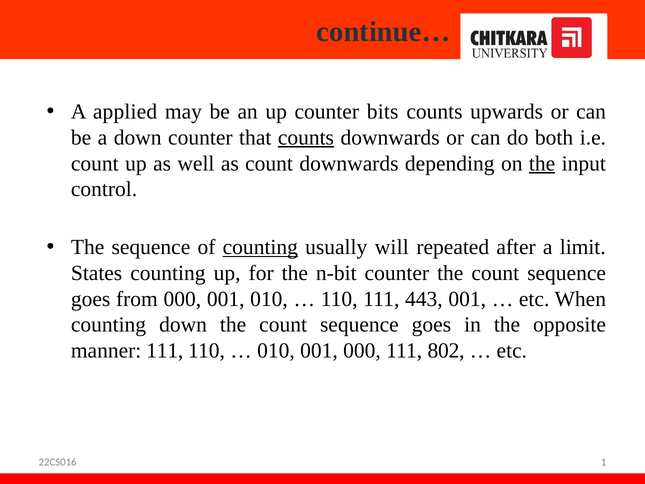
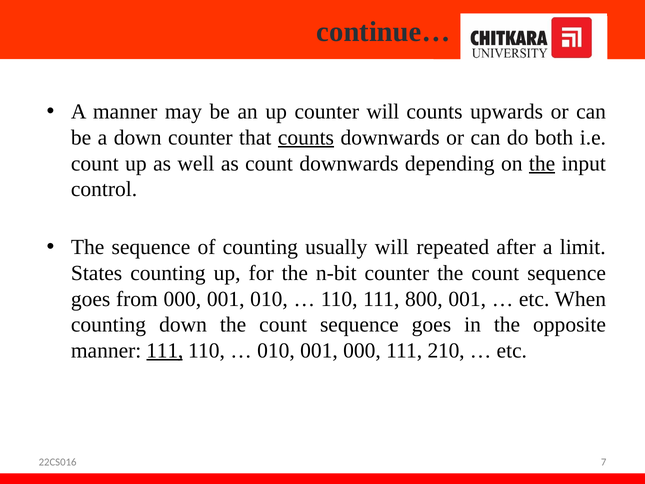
A applied: applied -> manner
counter bits: bits -> will
counting at (260, 247) underline: present -> none
443: 443 -> 800
111 at (165, 350) underline: none -> present
802: 802 -> 210
1: 1 -> 7
